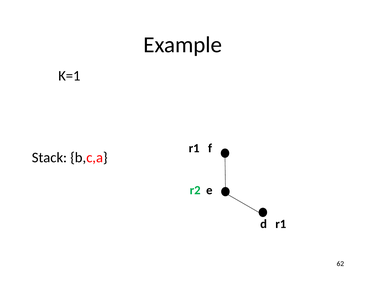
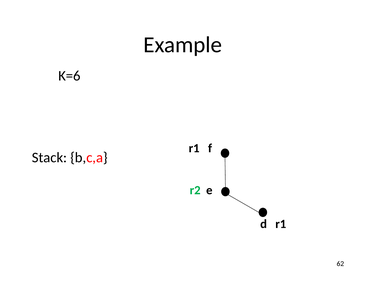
K=1: K=1 -> K=6
